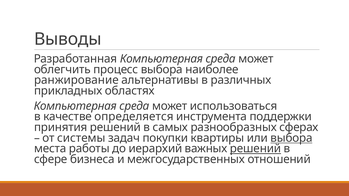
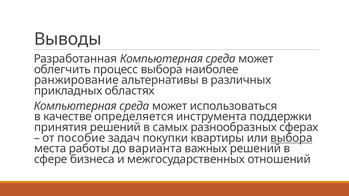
системы: системы -> пособие
иерархий: иерархий -> варианта
решений at (256, 149) underline: present -> none
